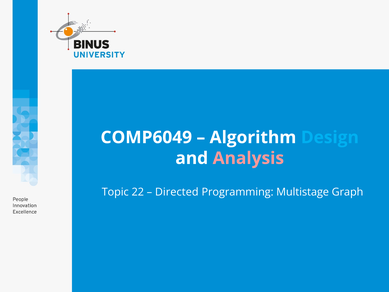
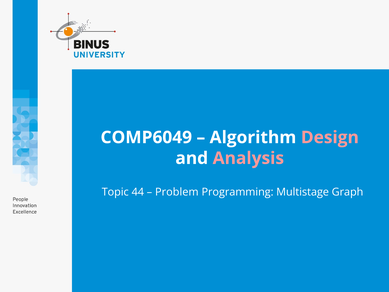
Design colour: light blue -> pink
22: 22 -> 44
Directed: Directed -> Problem
